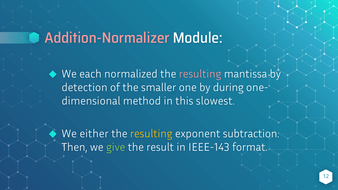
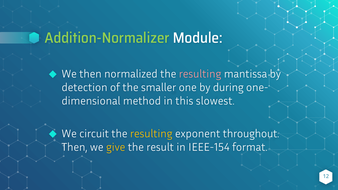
Addition-Normalizer colour: pink -> light green
each at (90, 74): each -> then
either: either -> circuit
subtraction: subtraction -> throughout
give colour: light green -> yellow
IEEE-143: IEEE-143 -> IEEE-154
